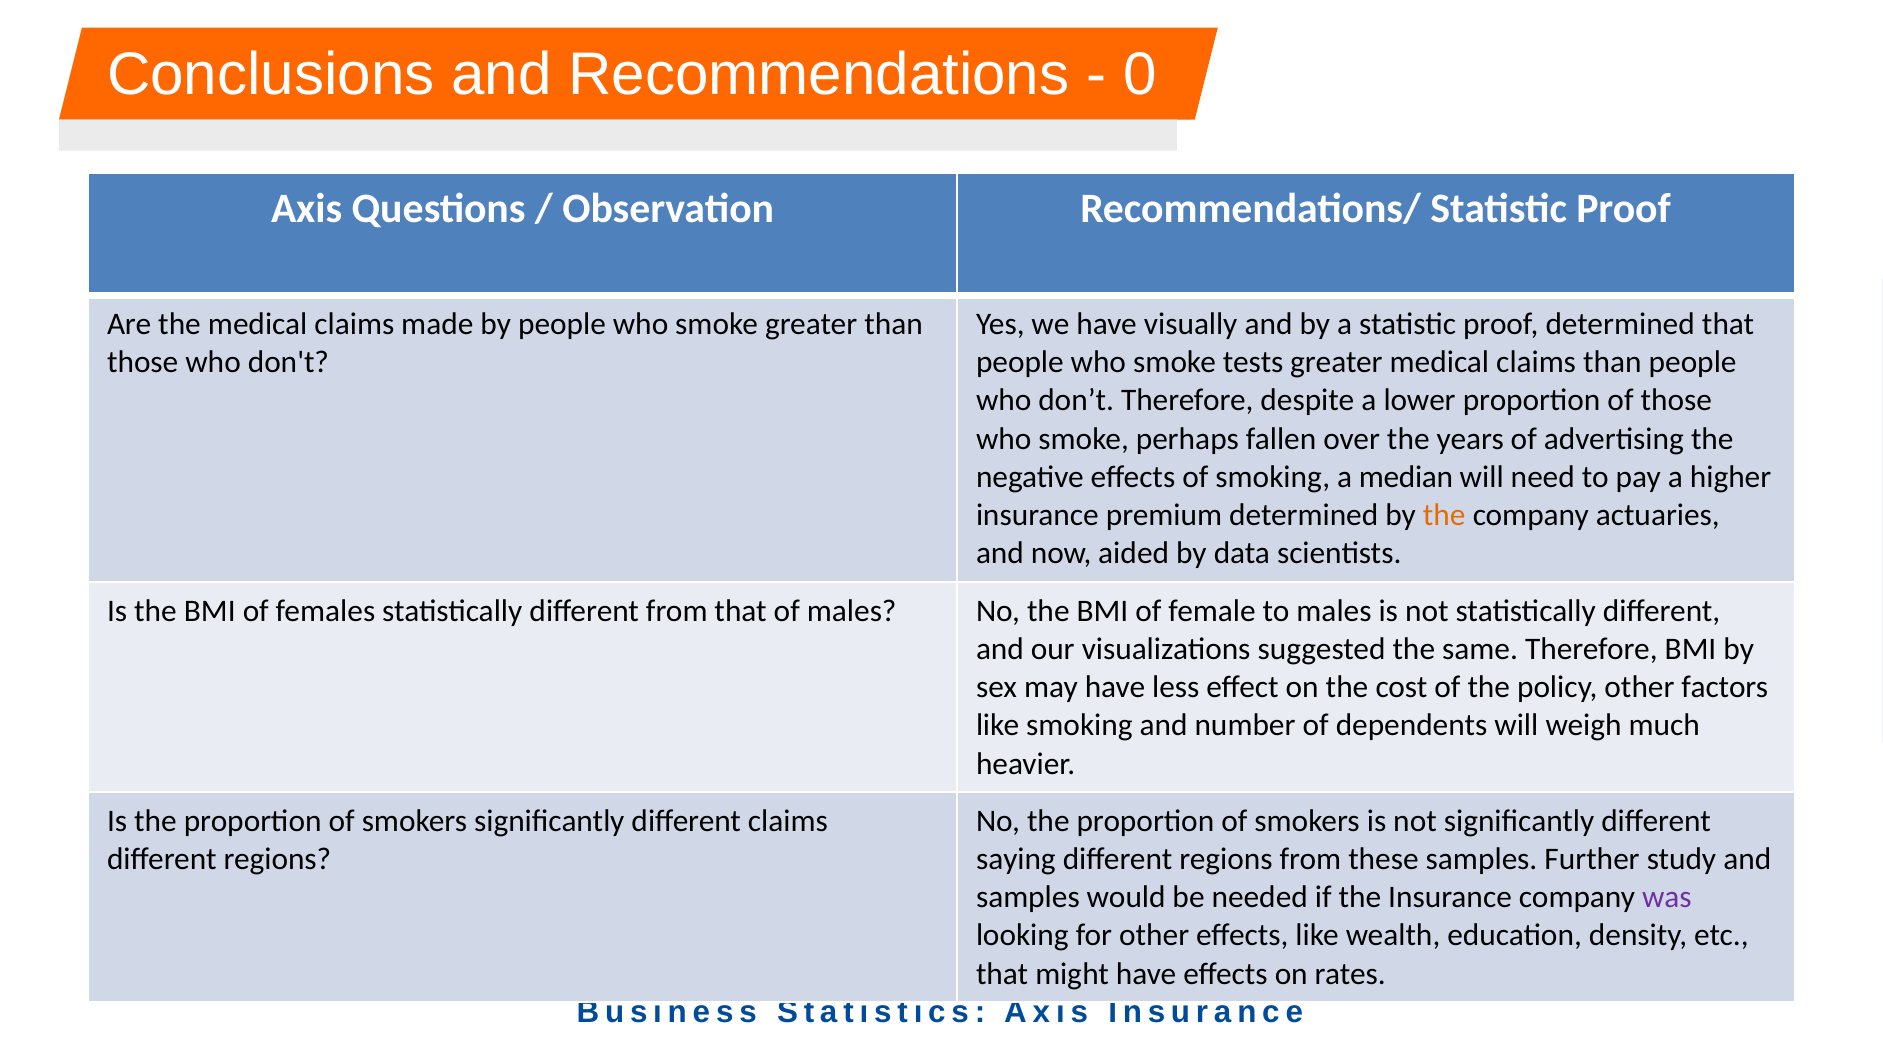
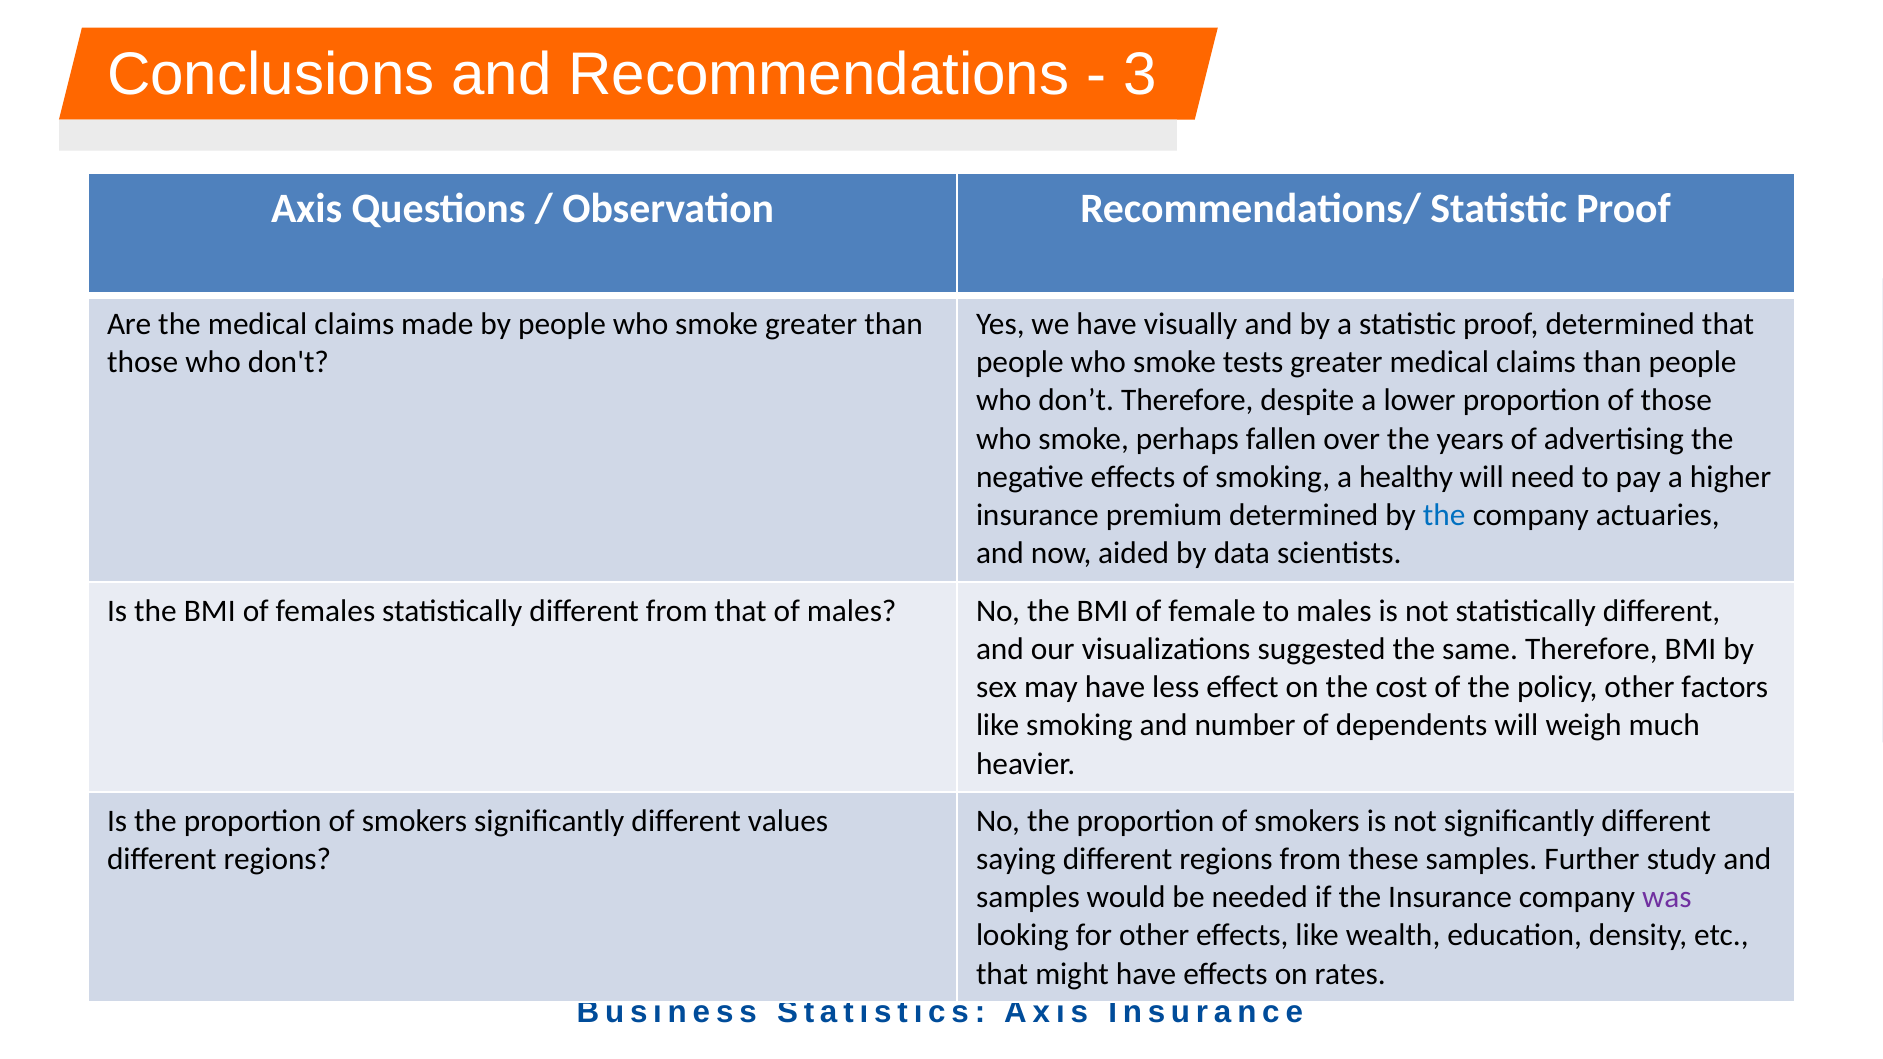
0: 0 -> 3
median: median -> healthy
the at (1444, 515) colour: orange -> blue
different claims: claims -> values
